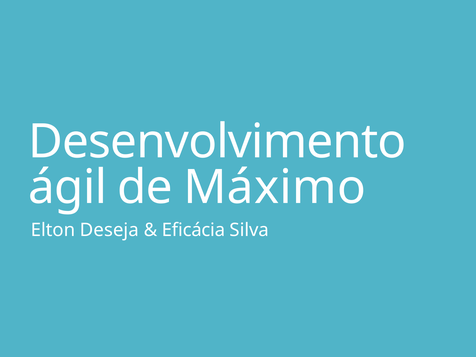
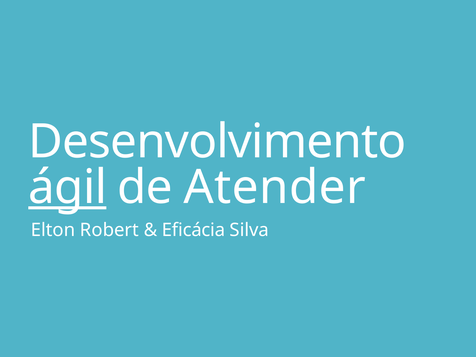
ágil underline: none -> present
Máximo: Máximo -> Atender
Deseja: Deseja -> Robert
